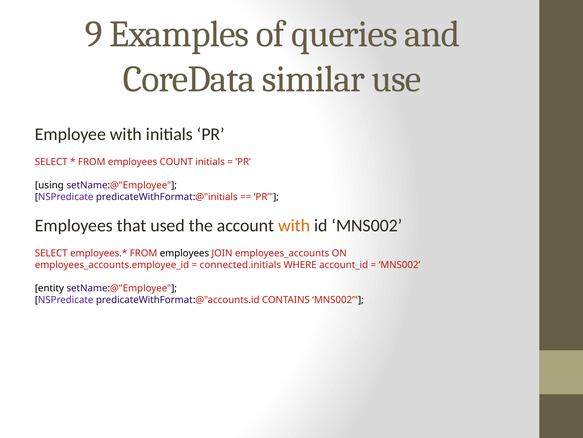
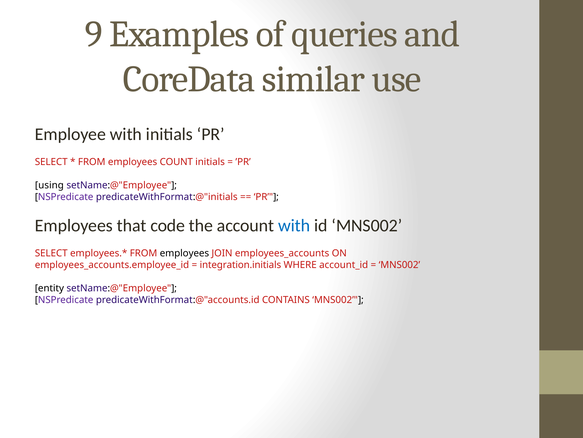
used: used -> code
with at (294, 225) colour: orange -> blue
connected.initials: connected.initials -> integration.initials
